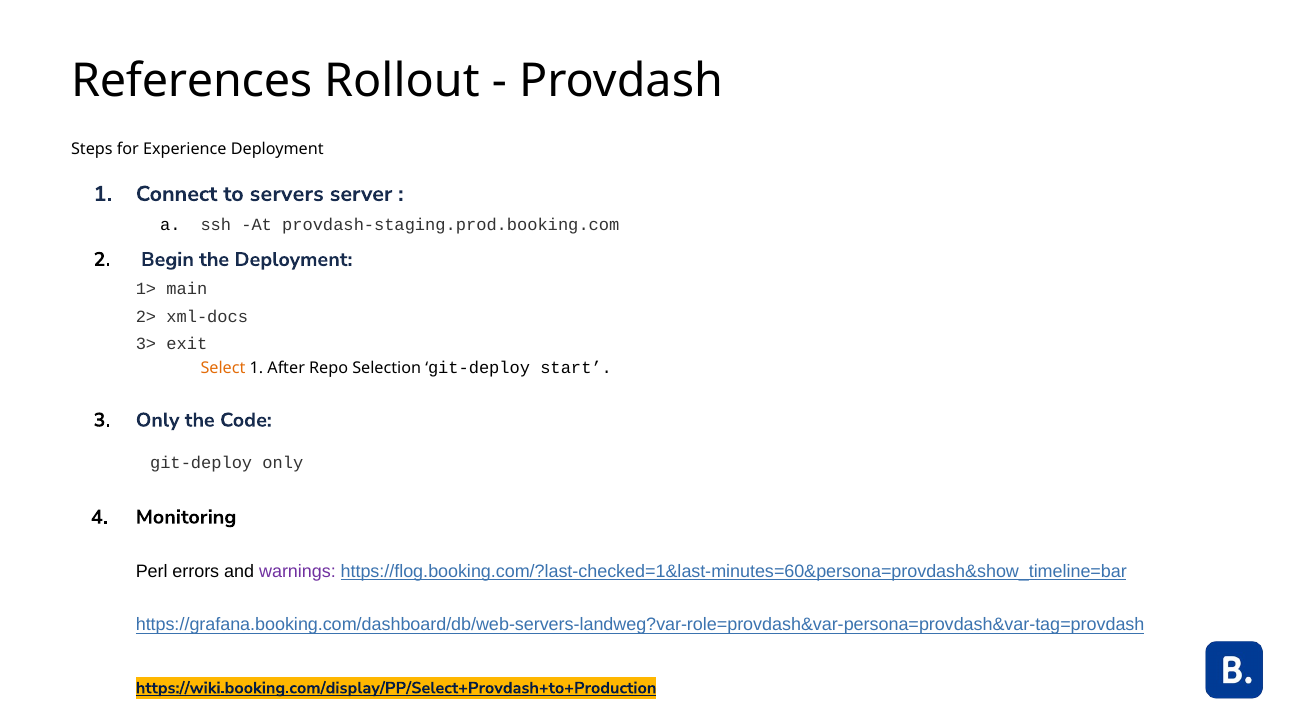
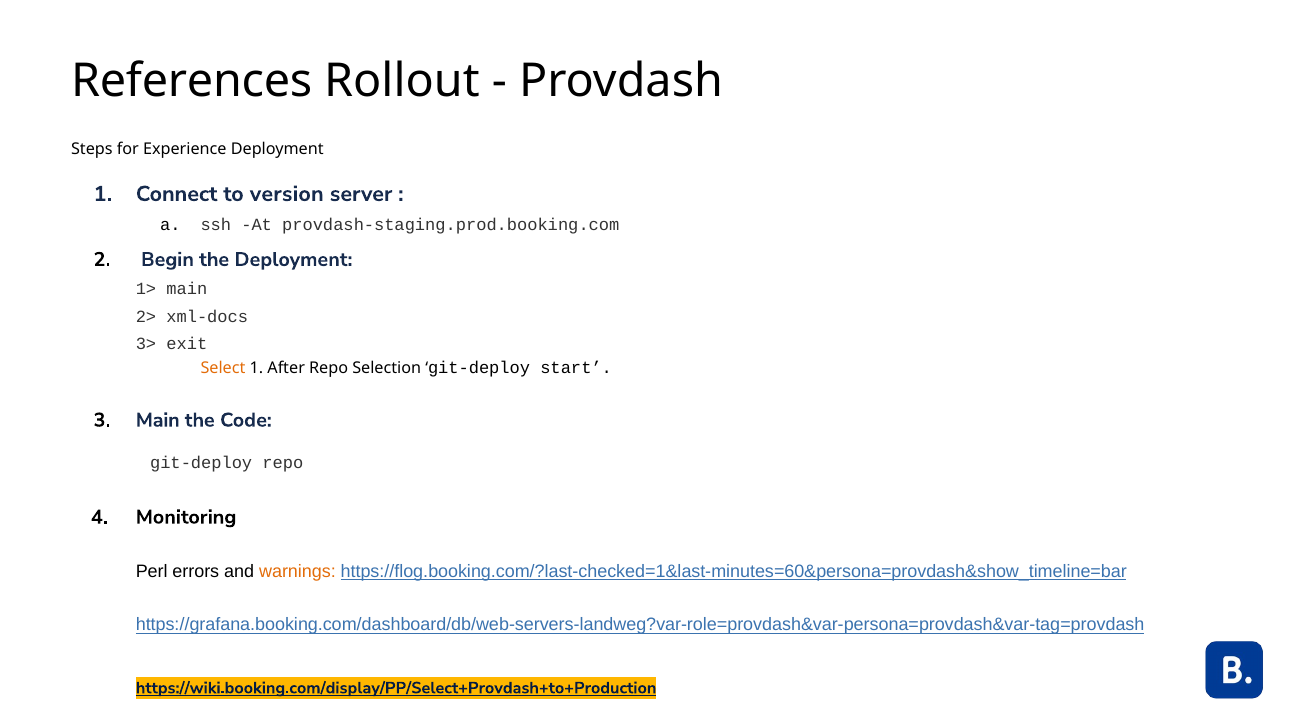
servers: servers -> version
Only at (158, 420): Only -> Main
git-deploy only: only -> repo
warnings colour: purple -> orange
